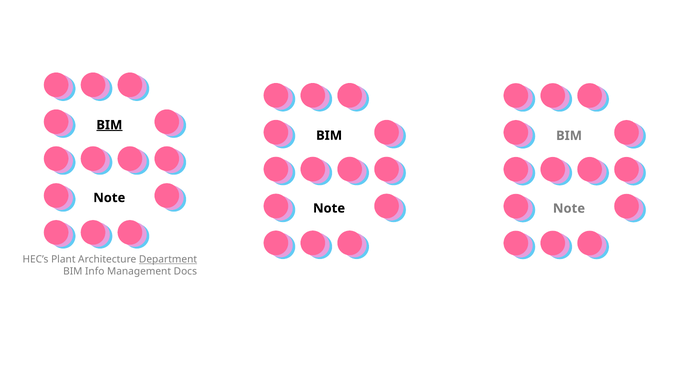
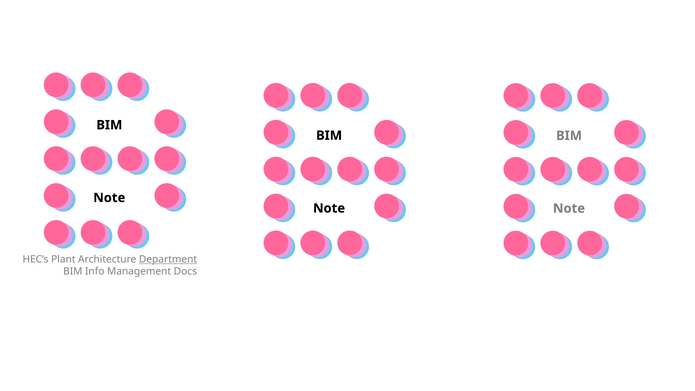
BIM at (109, 125) underline: present -> none
